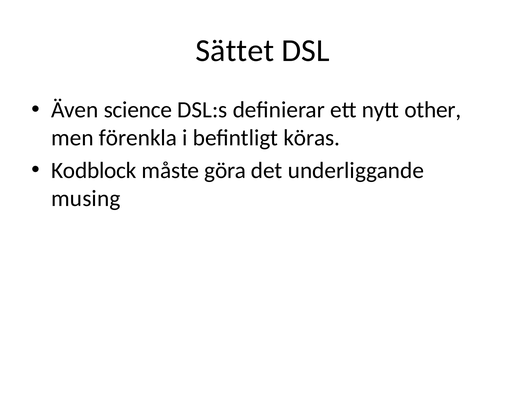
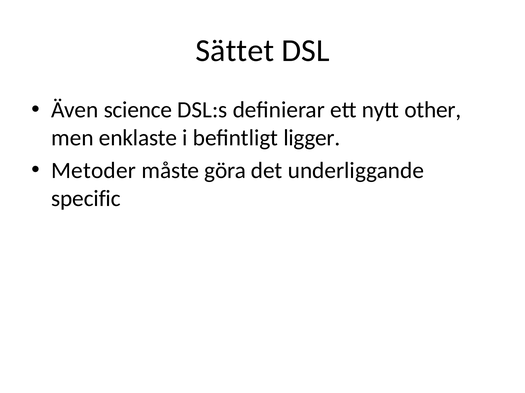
förenkla: förenkla -> enklaste
köras: köras -> ligger
Kodblock: Kodblock -> Metoder
musing: musing -> specific
